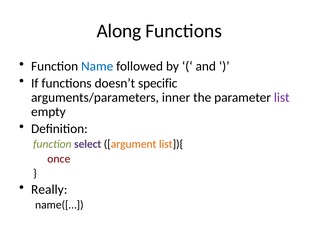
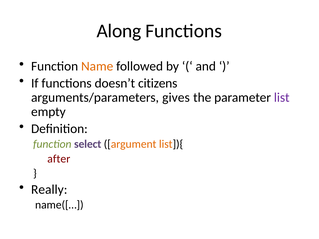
Name colour: blue -> orange
specific: specific -> citizens
inner: inner -> gives
once: once -> after
